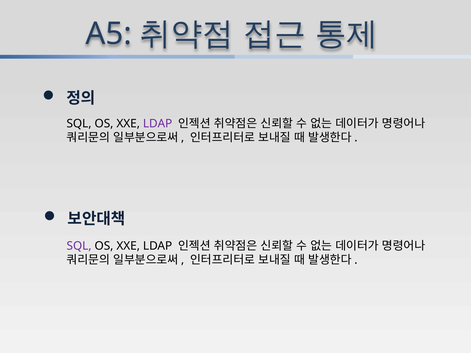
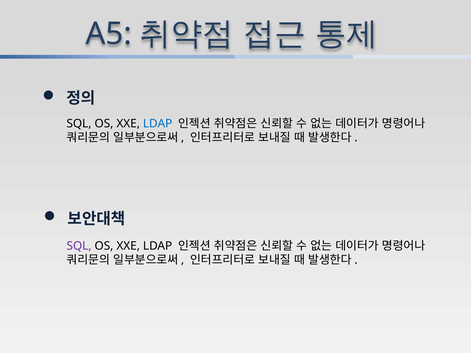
LDAP at (158, 124) colour: purple -> blue
